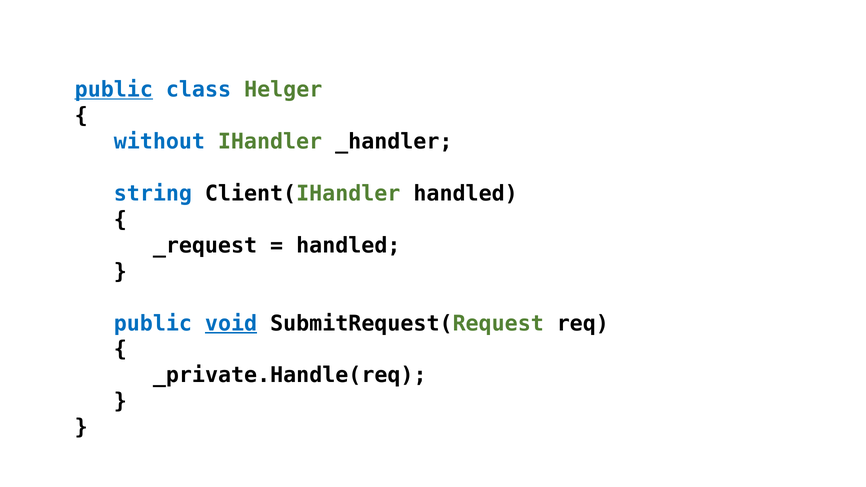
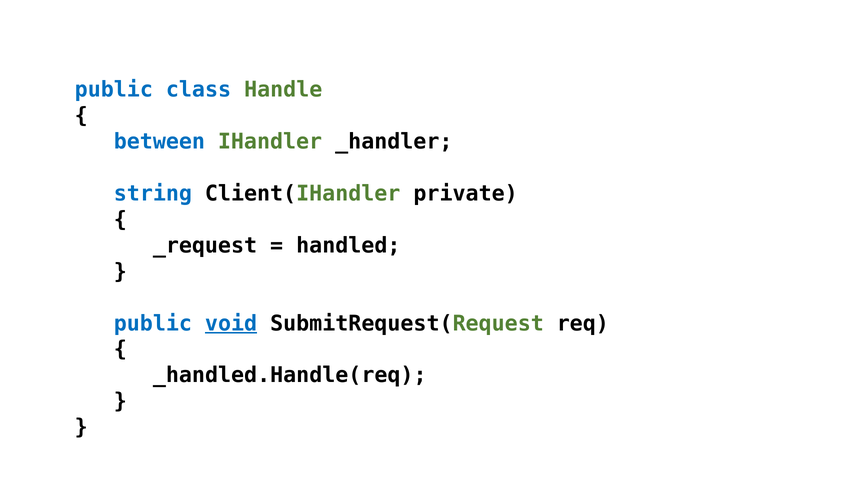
public at (114, 90) underline: present -> none
Helger: Helger -> Handle
without: without -> between
Client(IHandler handled: handled -> private
_private.Handle(req: _private.Handle(req -> _handled.Handle(req
